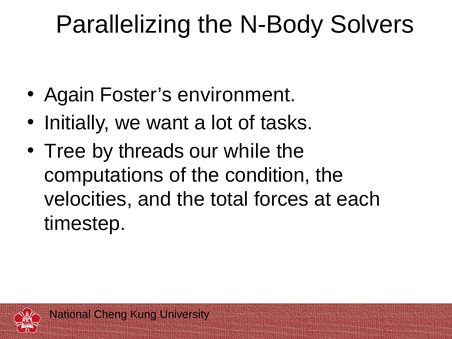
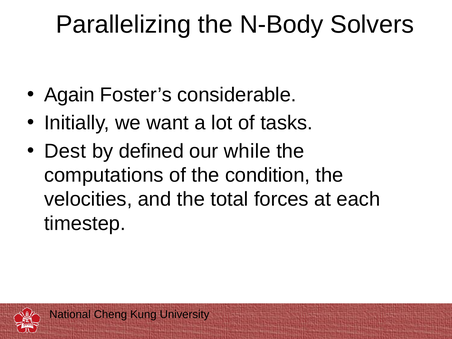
environment: environment -> considerable
Tree: Tree -> Dest
threads: threads -> defined
